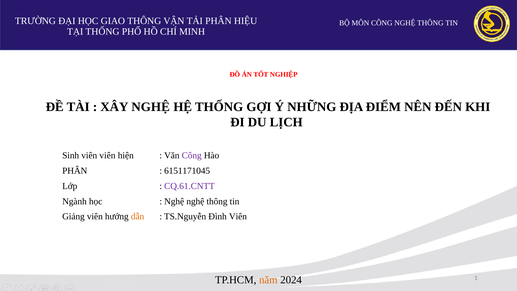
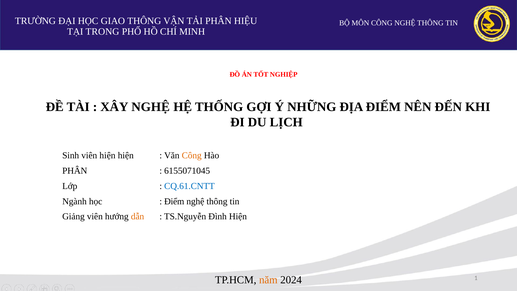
TẠI THỐNG: THỐNG -> TRONG
viên viên: viên -> hiện
Công at (192, 155) colour: purple -> orange
6151171045: 6151171045 -> 6155071045
CQ.61.CNTT colour: purple -> blue
Nghệ at (174, 201): Nghệ -> Điểm
Đình Viên: Viên -> Hiện
